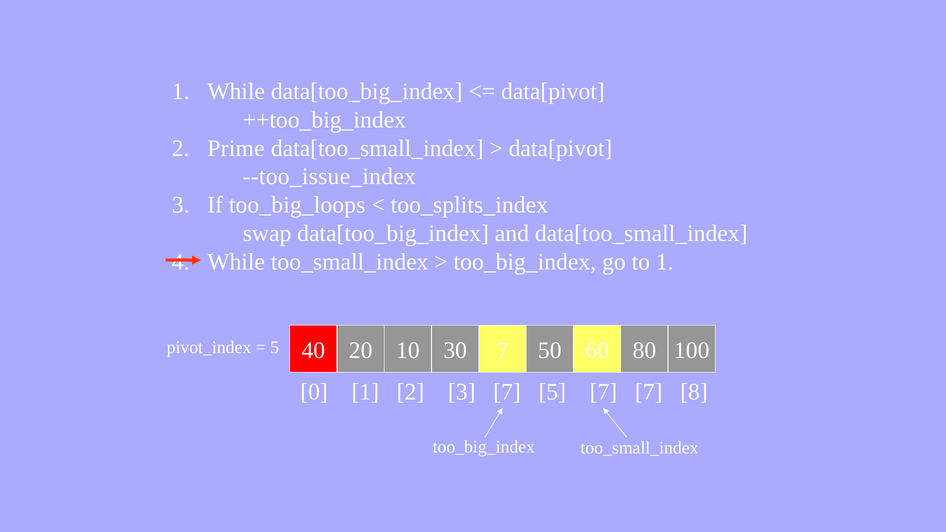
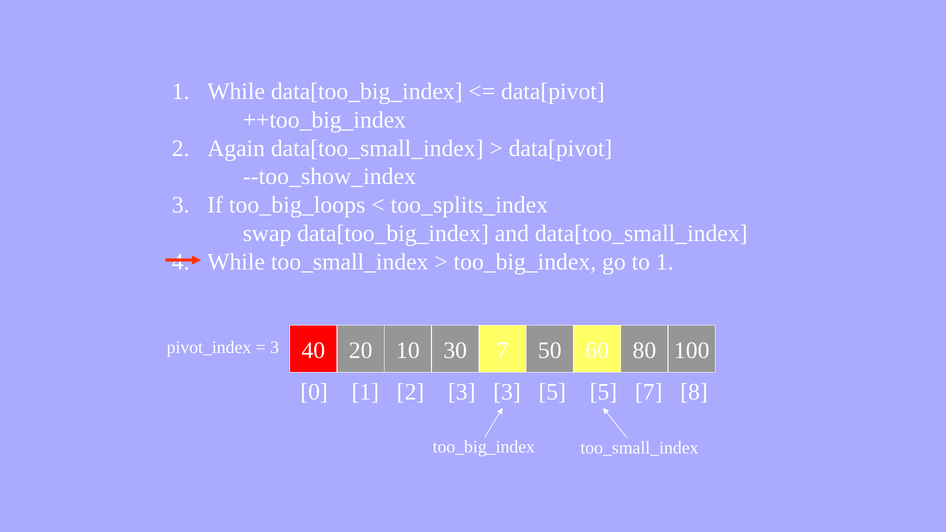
Prime: Prime -> Again
--too_issue_index: --too_issue_index -> --too_show_index
5 at (275, 348): 5 -> 3
3 7: 7 -> 3
5 7: 7 -> 5
